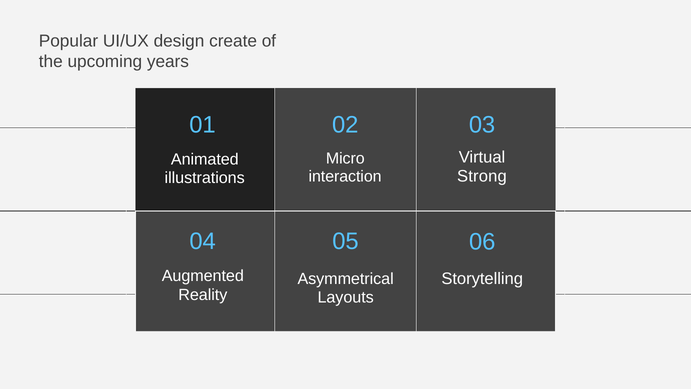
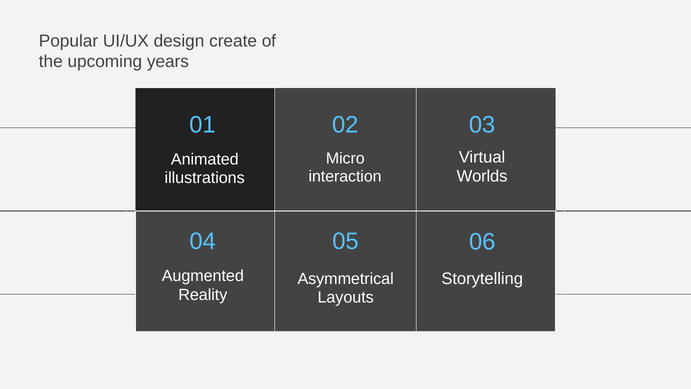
Strong: Strong -> Worlds
